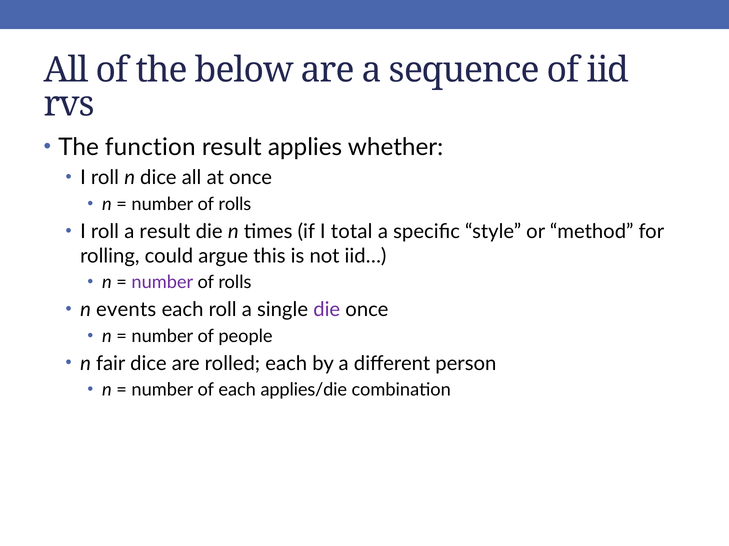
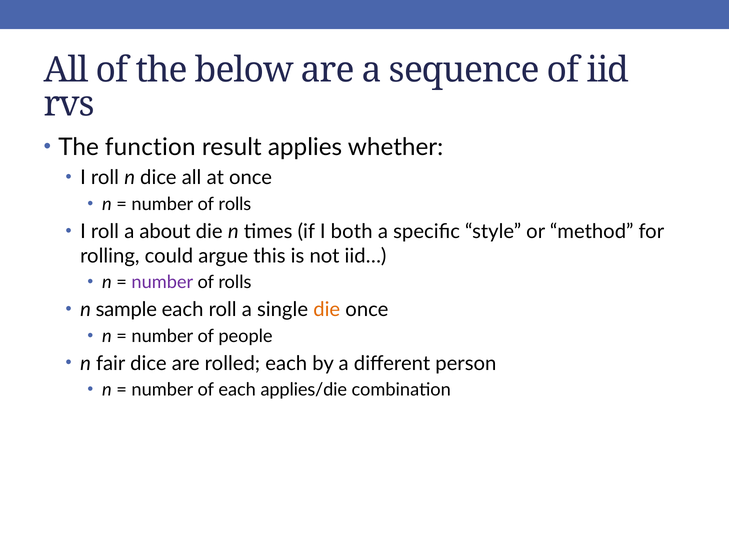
a result: result -> about
total: total -> both
events: events -> sample
die at (327, 310) colour: purple -> orange
